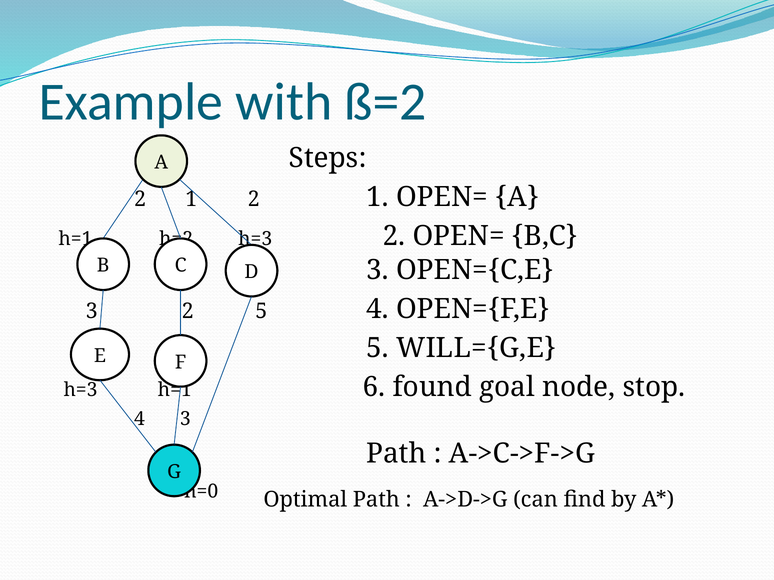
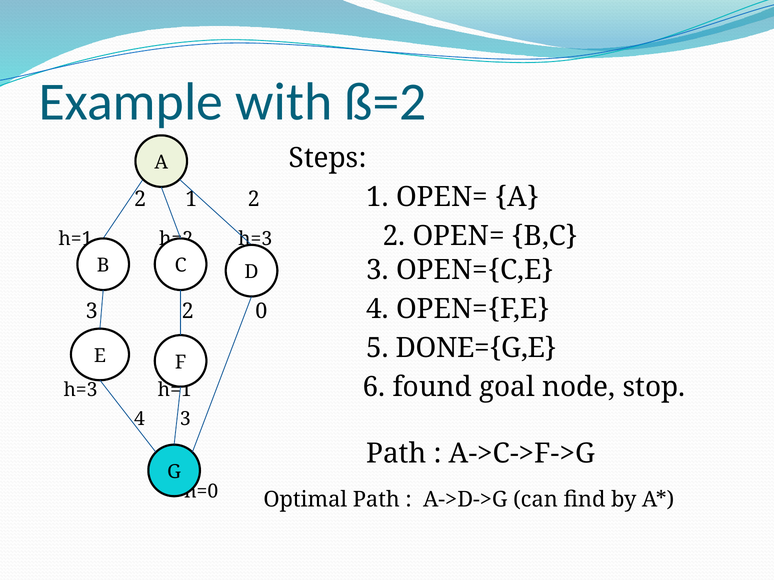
2 5: 5 -> 0
WILL={G,E: WILL={G,E -> DONE={G,E
